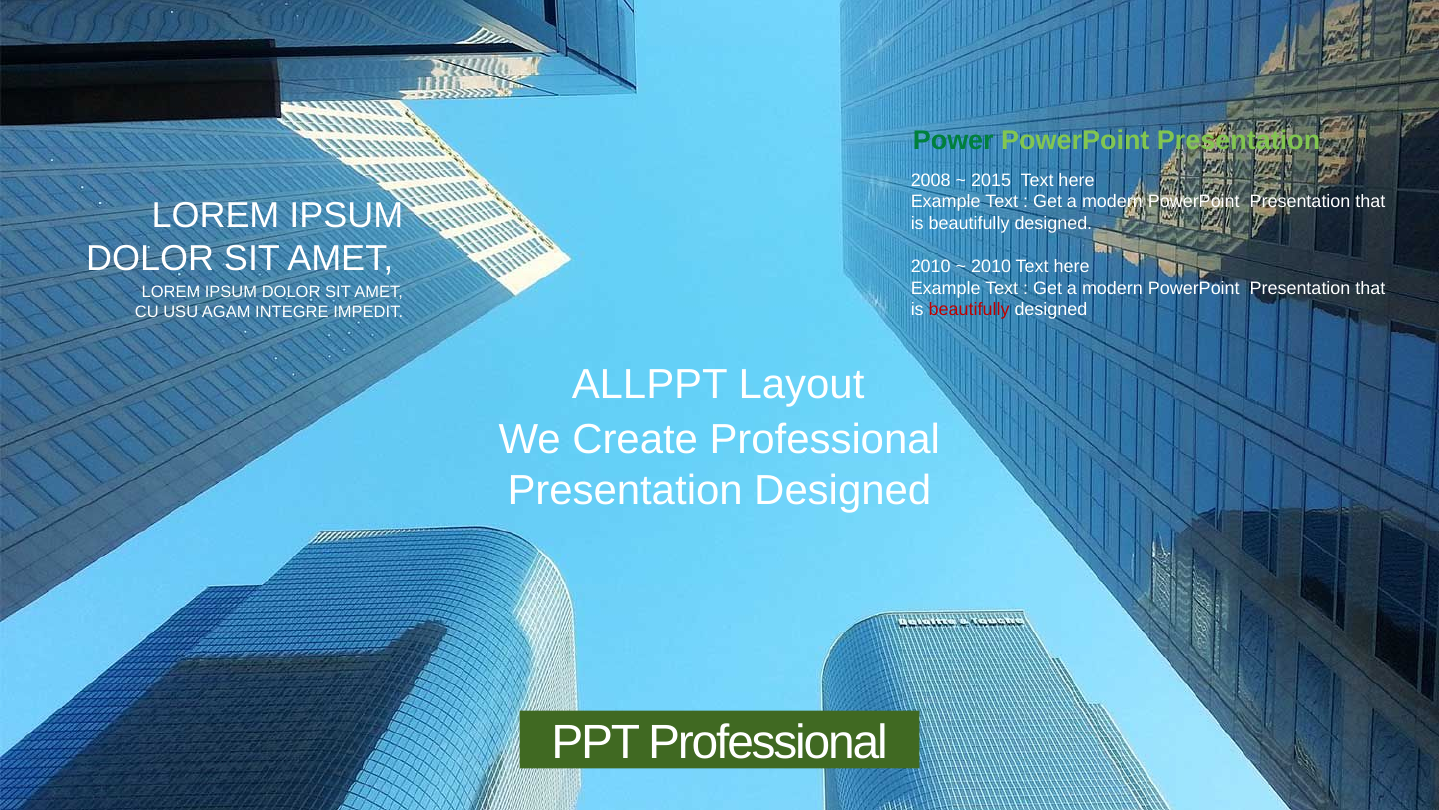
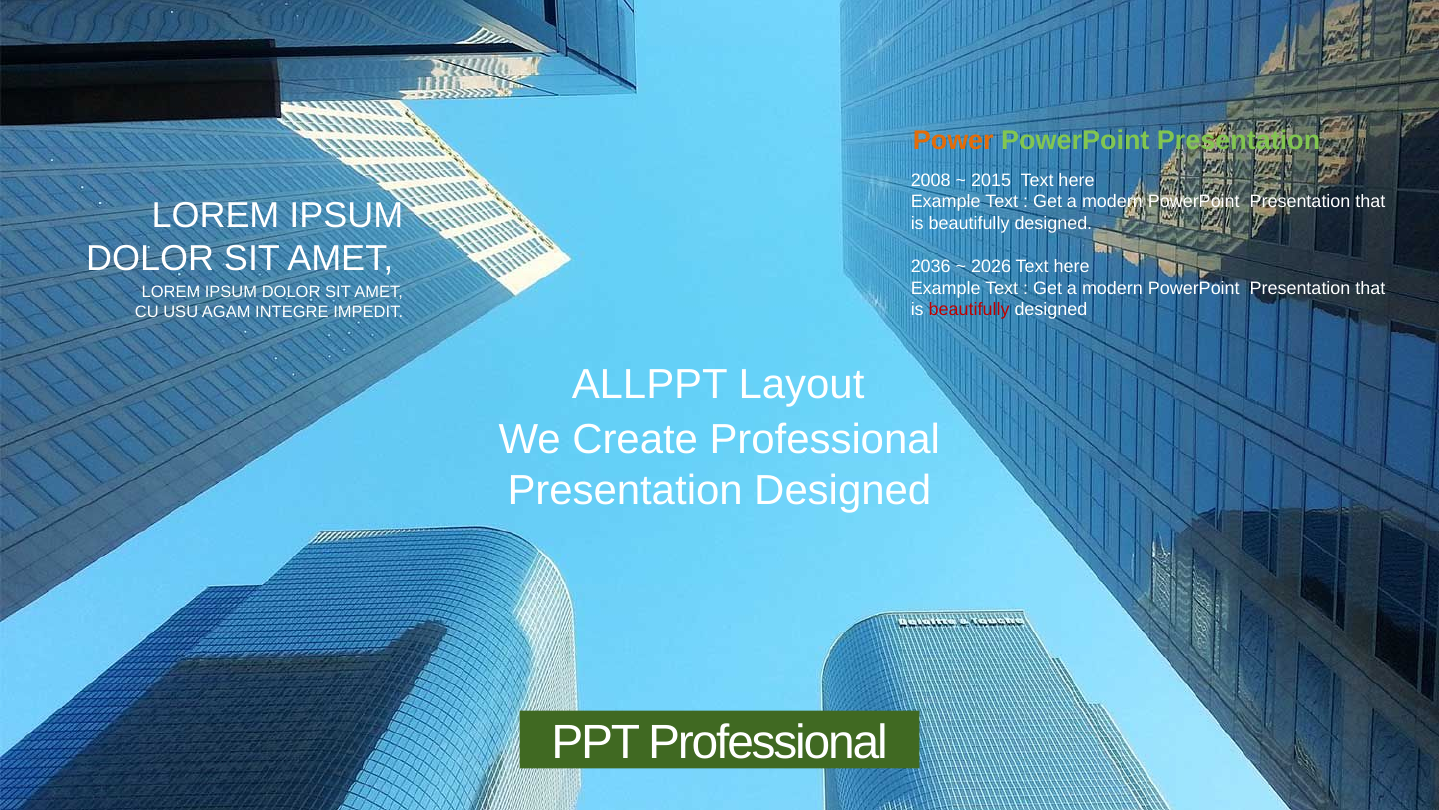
Power colour: green -> orange
2010 at (931, 267): 2010 -> 2036
2010 at (991, 267): 2010 -> 2026
